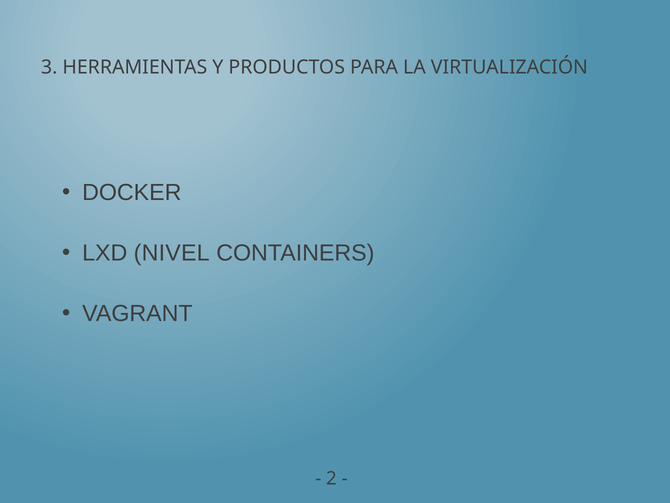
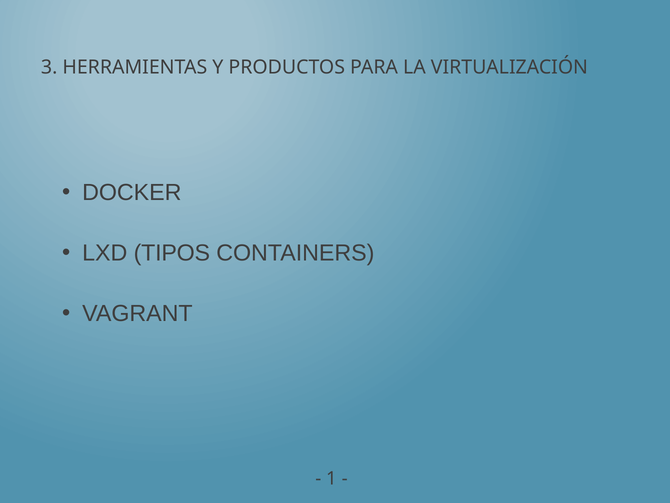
NIVEL: NIVEL -> TIPOS
2: 2 -> 1
